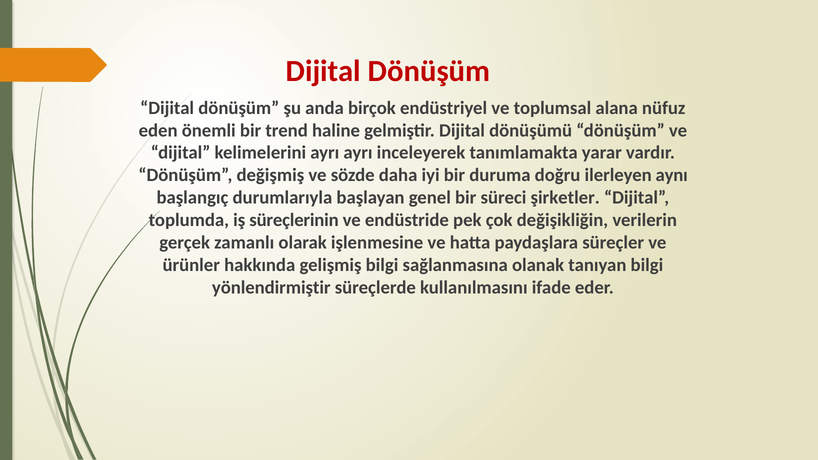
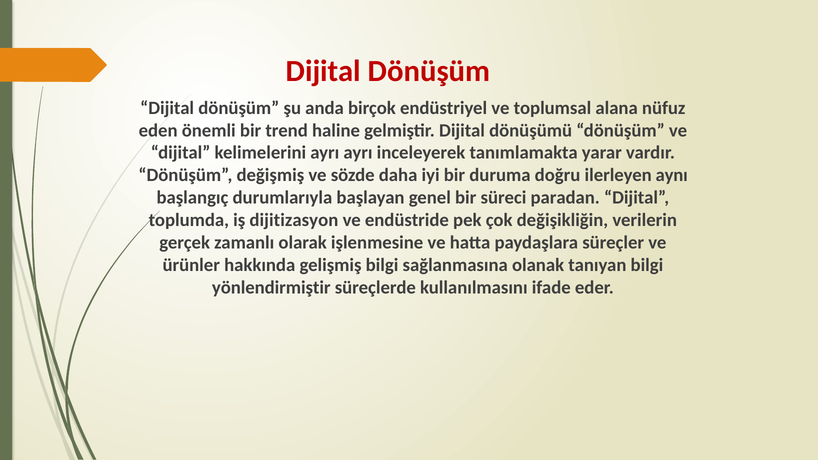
şirketler: şirketler -> paradan
süreçlerinin: süreçlerinin -> dijitizasyon
